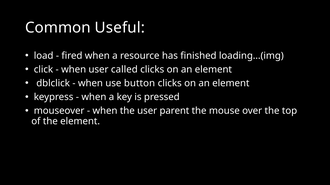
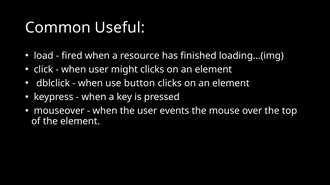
called: called -> might
parent: parent -> events
